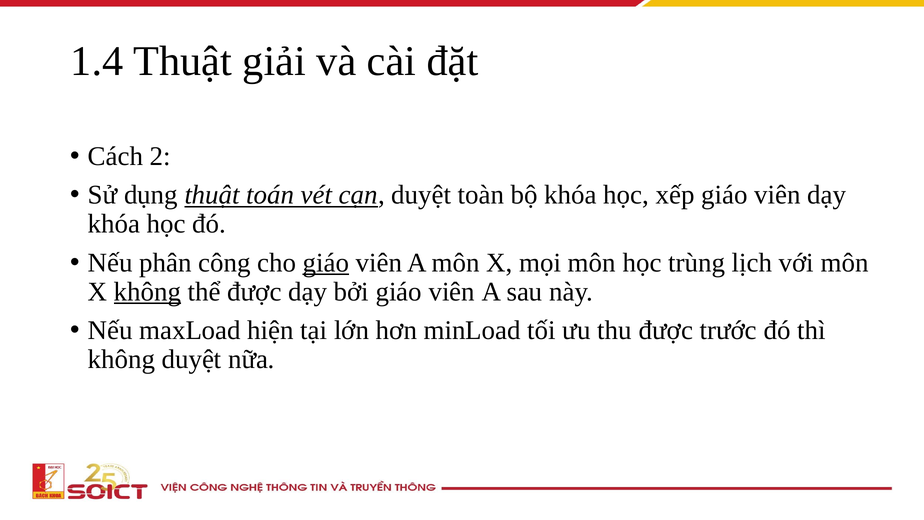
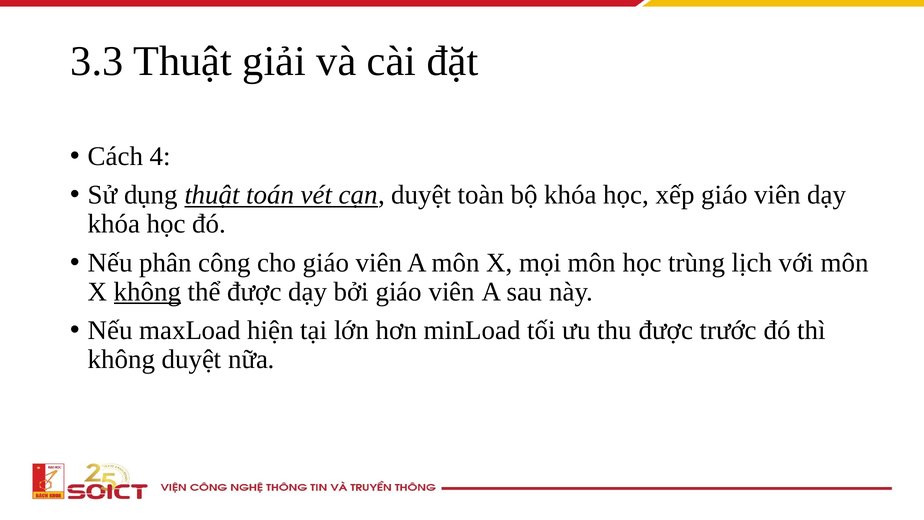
1.4: 1.4 -> 3.3
2: 2 -> 4
giáo at (326, 263) underline: present -> none
